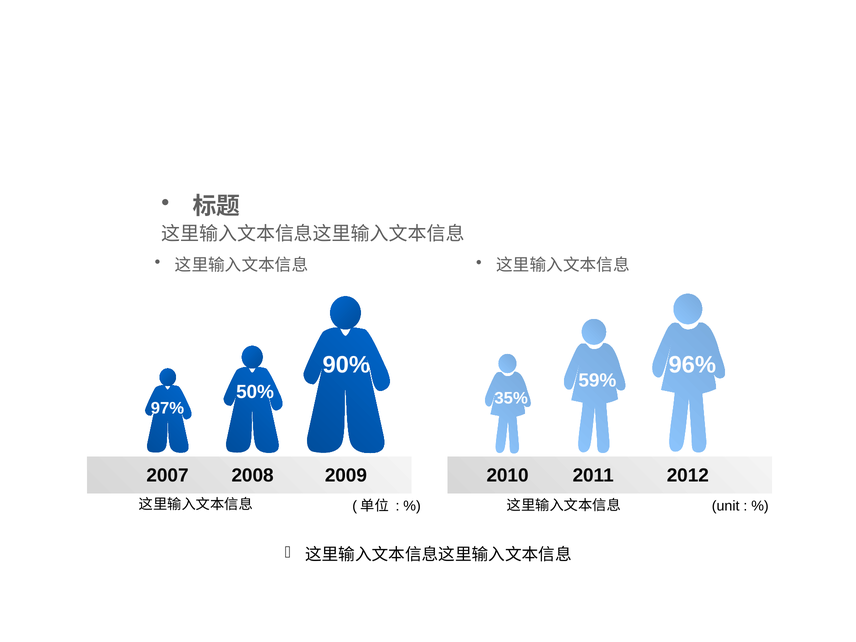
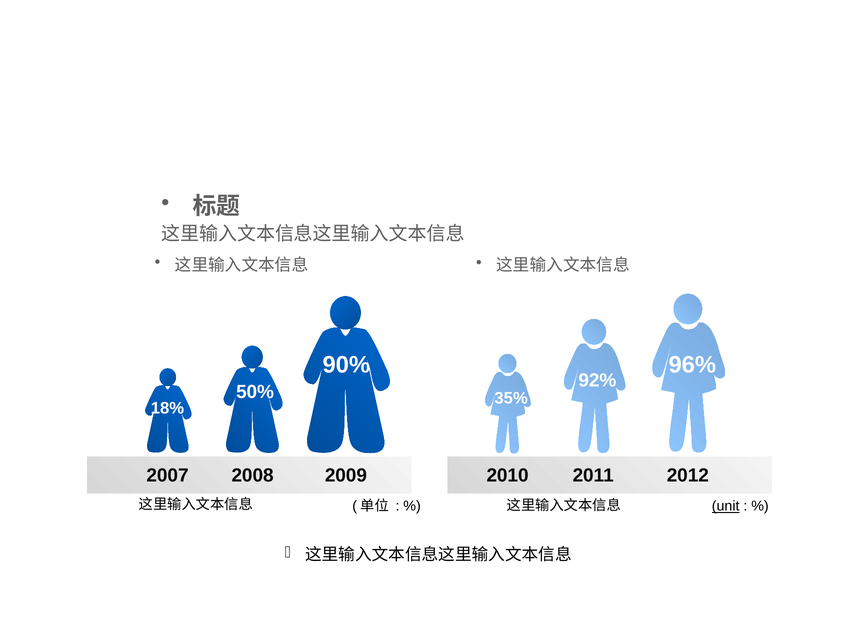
59%: 59% -> 92%
97%: 97% -> 18%
unit underline: none -> present
